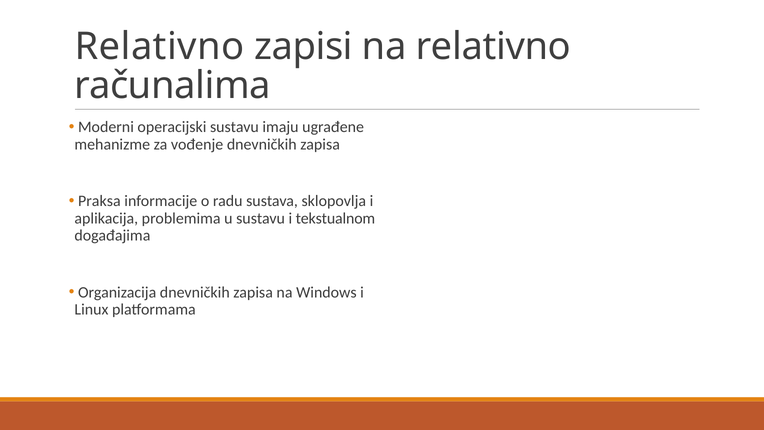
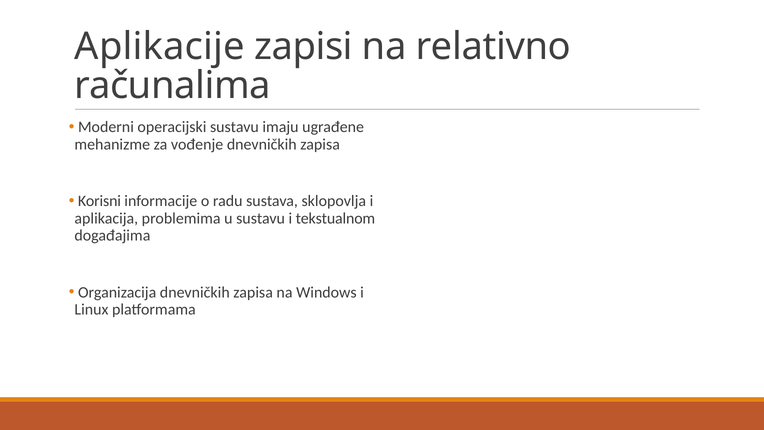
Relativno at (160, 47): Relativno -> Aplikacije
Praksa: Praksa -> Korisni
